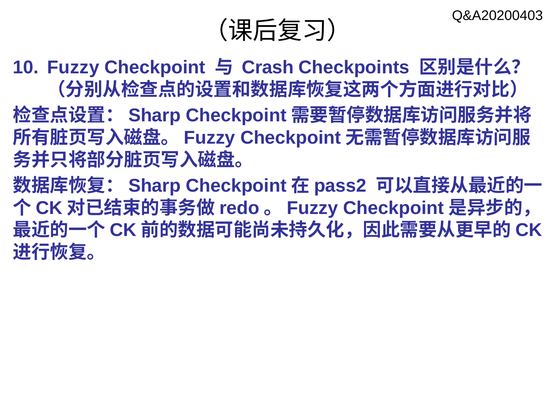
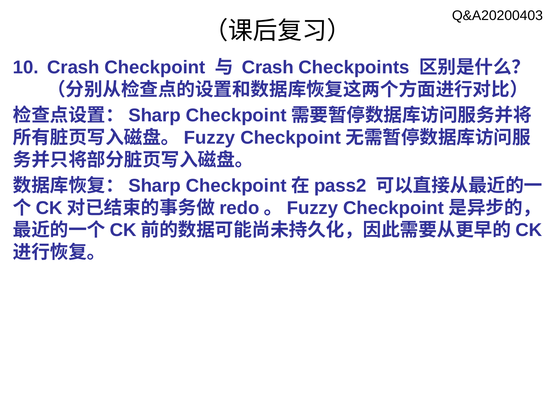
Fuzzy at (73, 68): Fuzzy -> Crash
